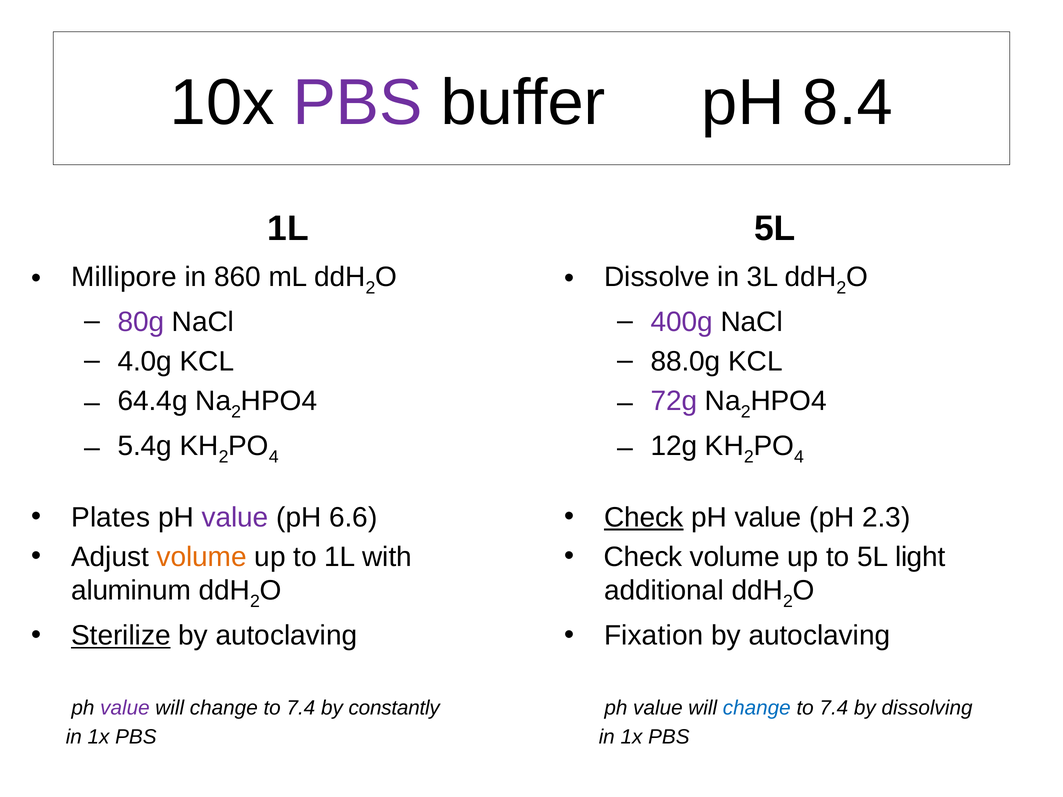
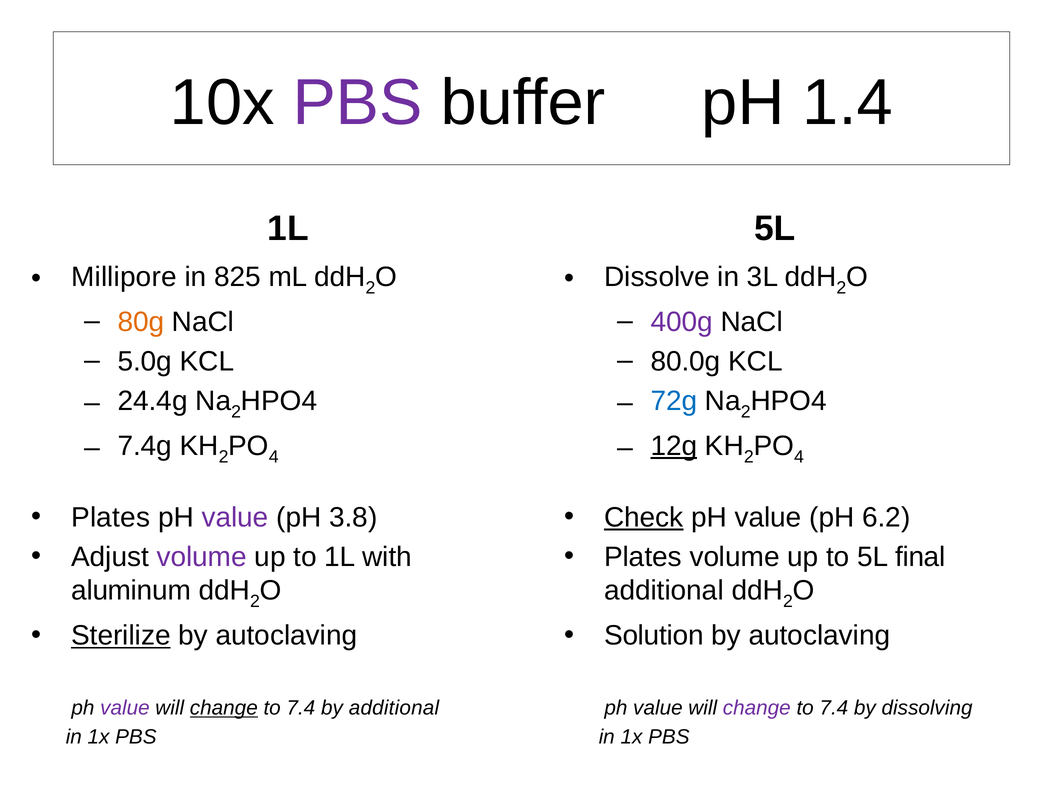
8.4: 8.4 -> 1.4
860: 860 -> 825
80g colour: purple -> orange
4.0g: 4.0g -> 5.0g
88.0g: 88.0g -> 80.0g
64.4g: 64.4g -> 24.4g
72g colour: purple -> blue
5.4g: 5.4g -> 7.4g
12g underline: none -> present
6.6: 6.6 -> 3.8
2.3: 2.3 -> 6.2
volume at (202, 557) colour: orange -> purple
Check at (643, 557): Check -> Plates
light: light -> final
Fixation: Fixation -> Solution
change at (224, 708) underline: none -> present
by constantly: constantly -> additional
change at (757, 708) colour: blue -> purple
